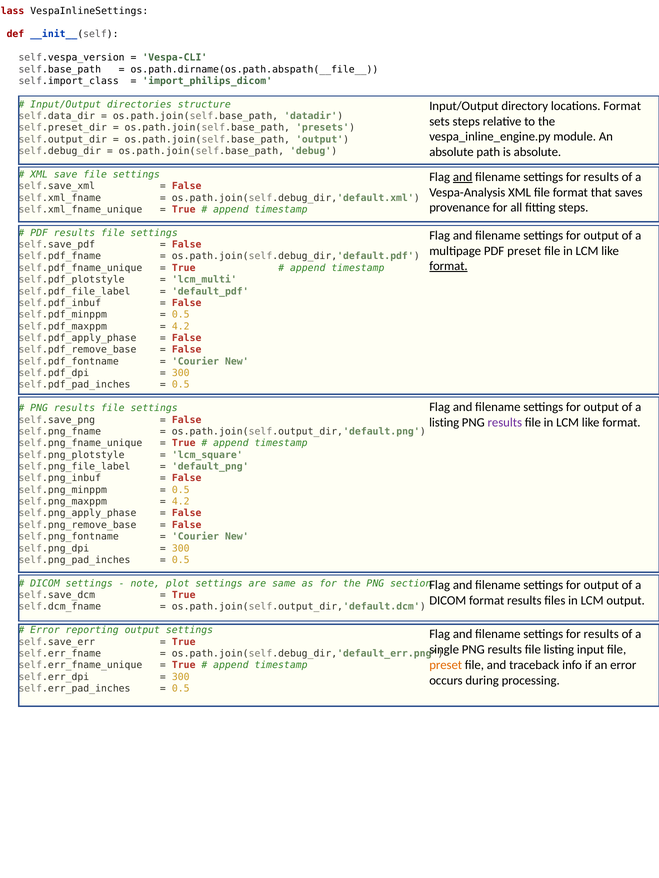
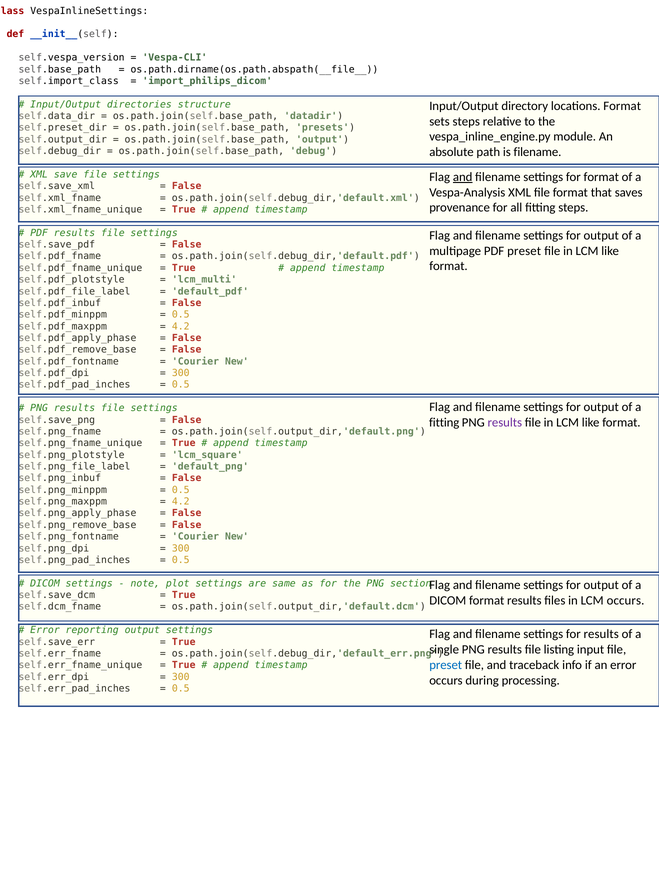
is absolute: absolute -> filename
results at (601, 177): results -> format
format at (448, 266) underline: present -> none
listing at (444, 423): listing -> fitting
LCM output: output -> occurs
preset at (446, 665) colour: orange -> blue
